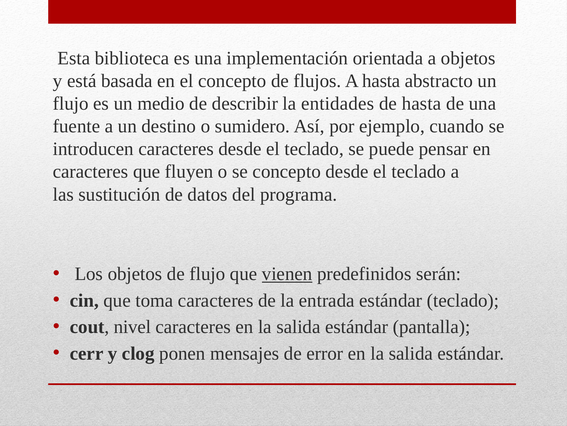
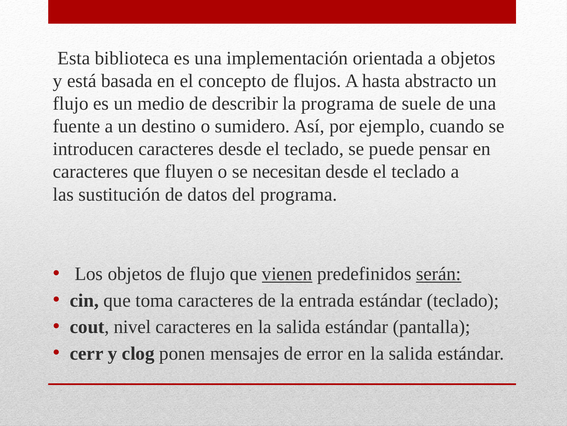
la entidades: entidades -> programa
de hasta: hasta -> suele
se concepto: concepto -> necesitan
serán underline: none -> present
